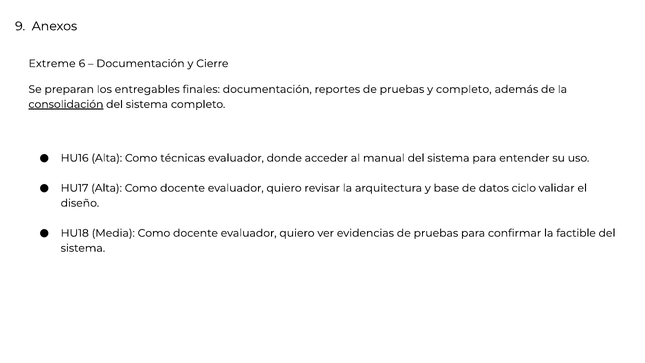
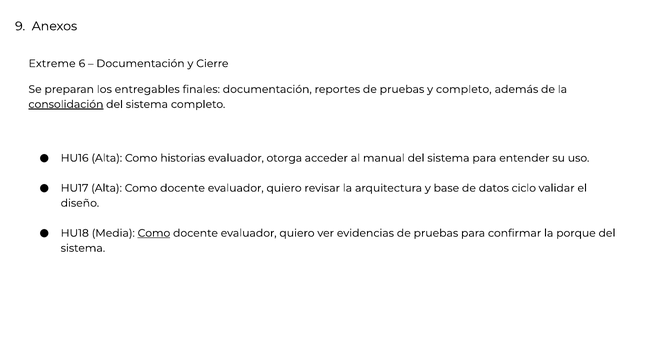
técnicas: técnicas -> historias
donde: donde -> otorga
Como at (154, 233) underline: none -> present
factible: factible -> porque
